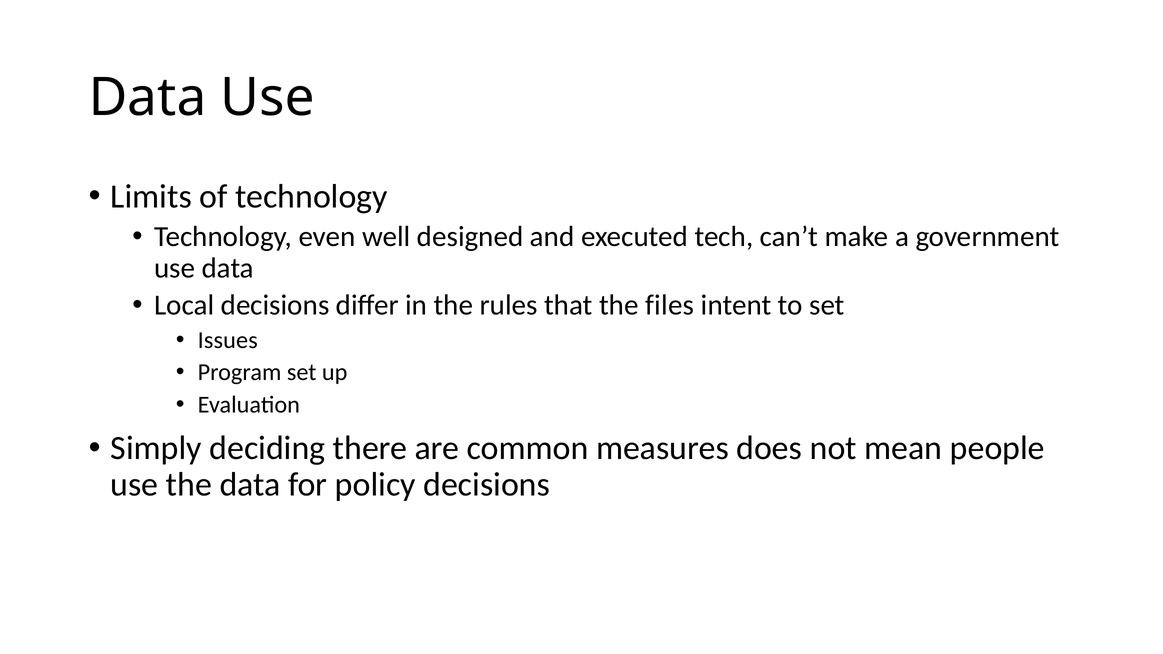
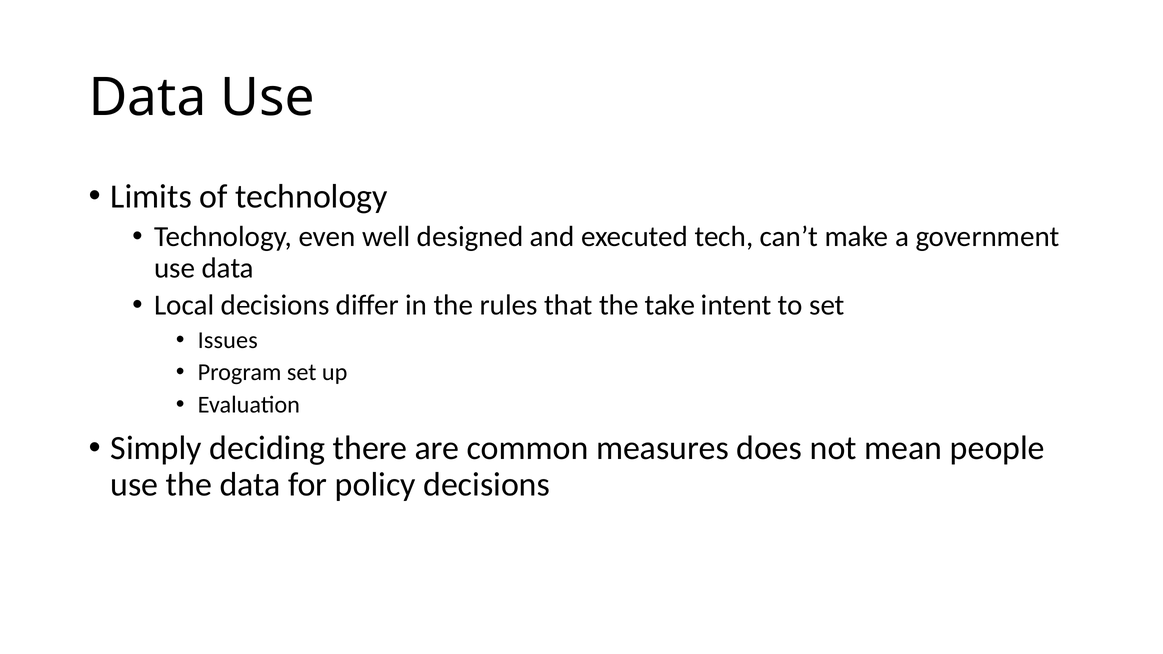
files: files -> take
